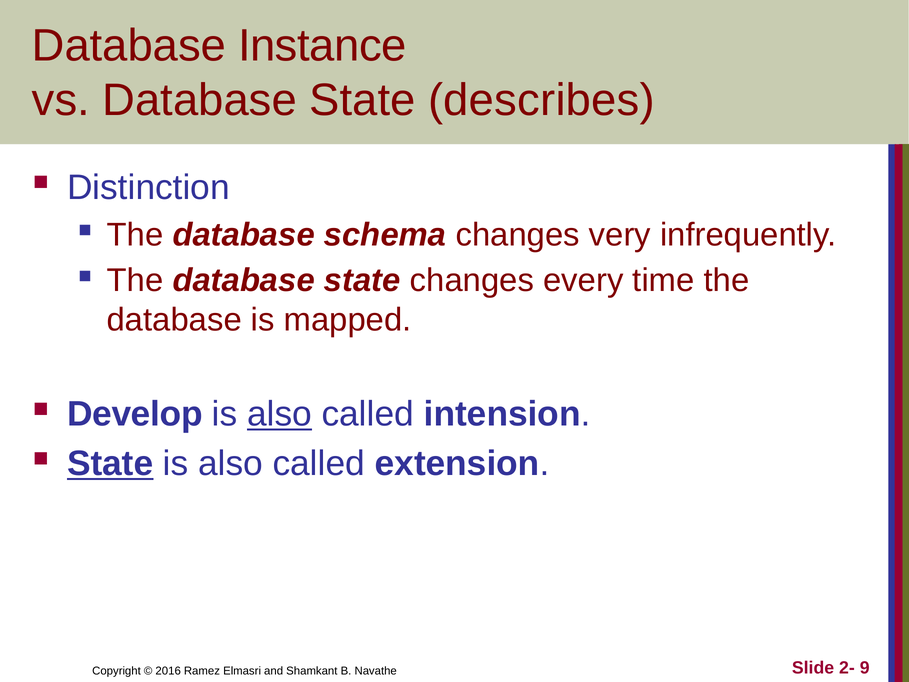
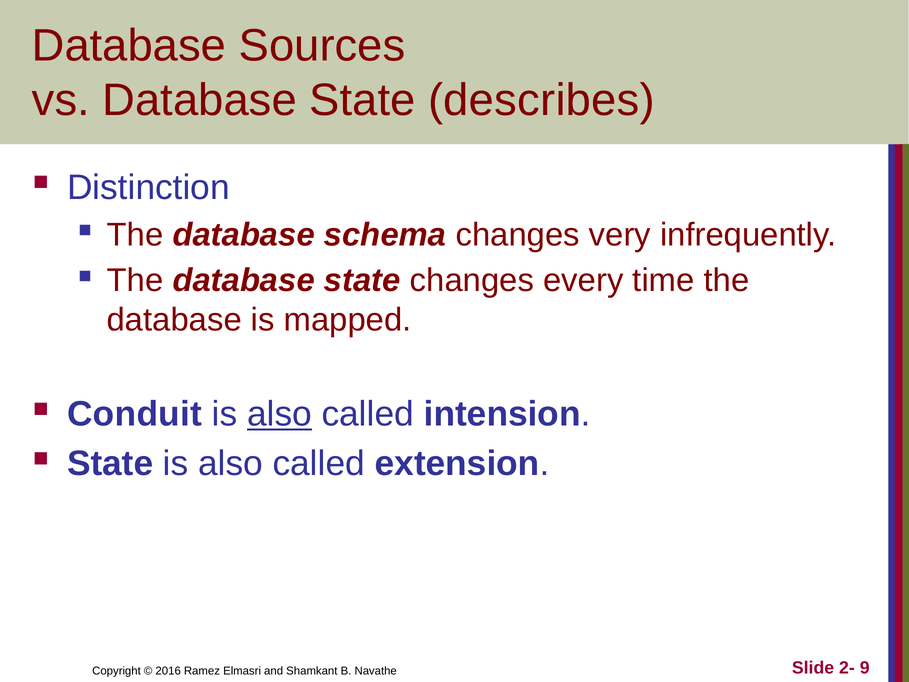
Instance: Instance -> Sources
Develop: Develop -> Conduit
State at (110, 463) underline: present -> none
